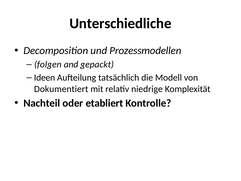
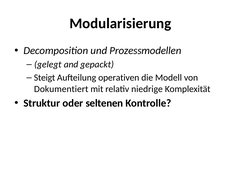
Unterschiedliche: Unterschiedliche -> Modularisierung
folgen: folgen -> gelegt
Ideen: Ideen -> Steigt
tatsächlich: tatsächlich -> operativen
Nachteil: Nachteil -> Struktur
etabliert: etabliert -> seltenen
